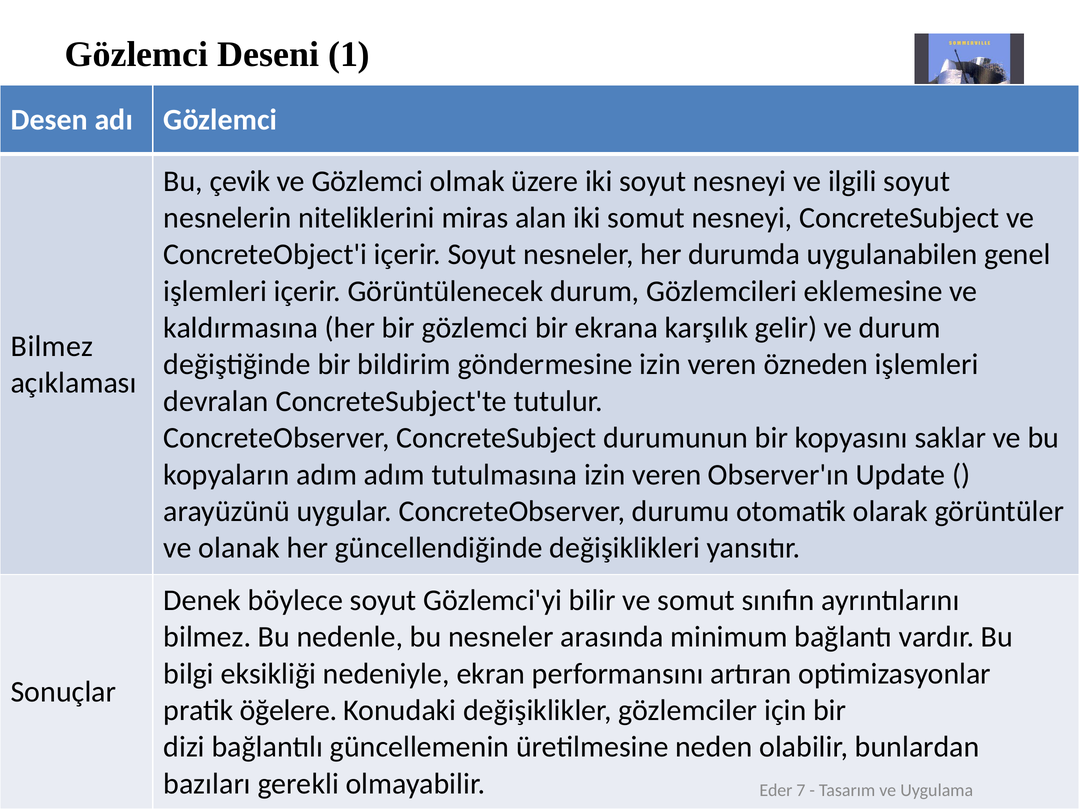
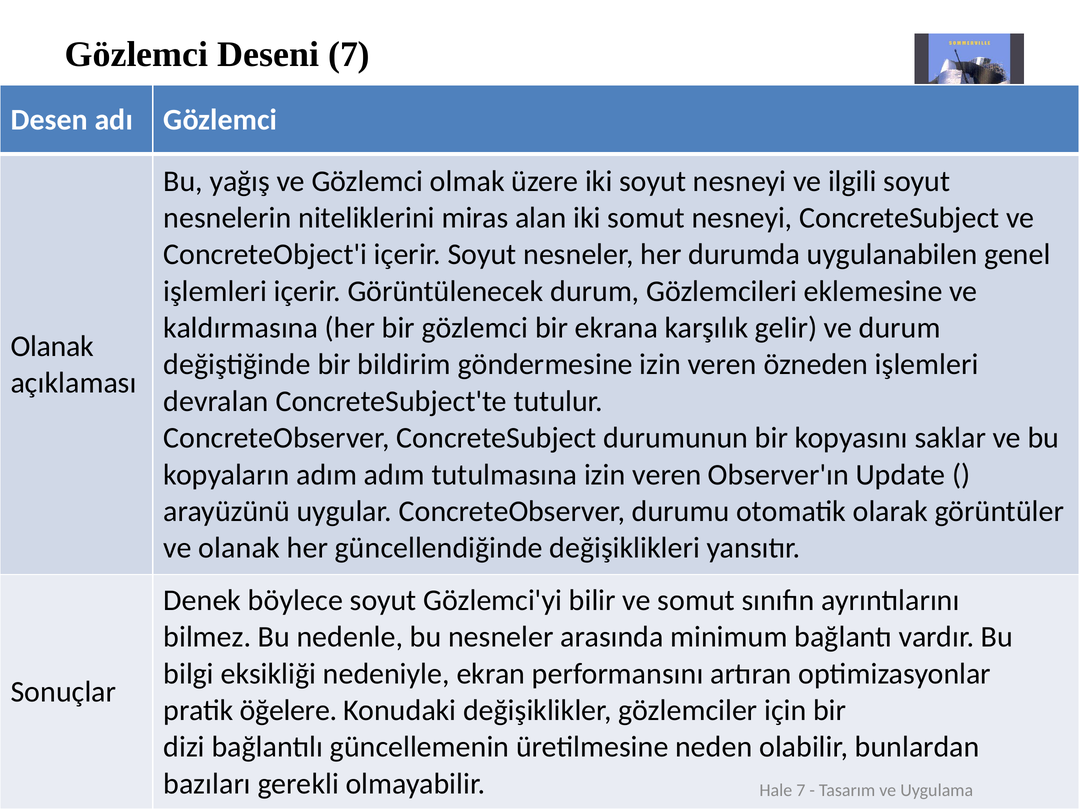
Deseni 1: 1 -> 7
çevik: çevik -> yağış
Bilmez at (52, 346): Bilmez -> Olanak
Eder: Eder -> Hale
